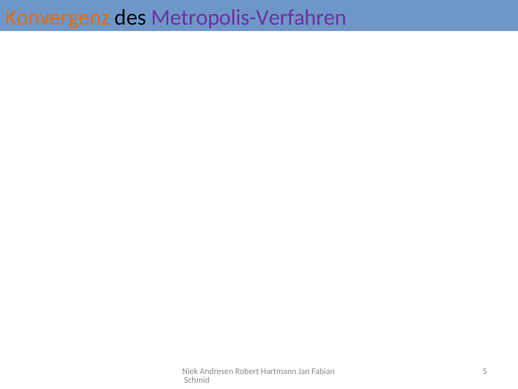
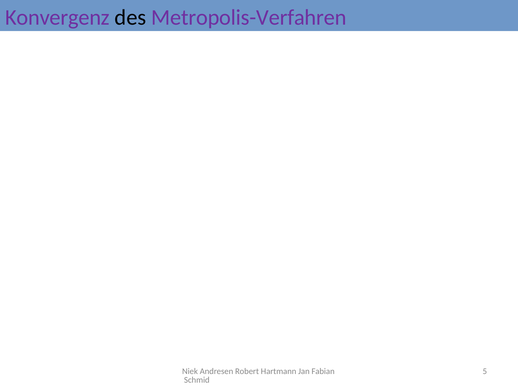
Konvergenz colour: orange -> purple
